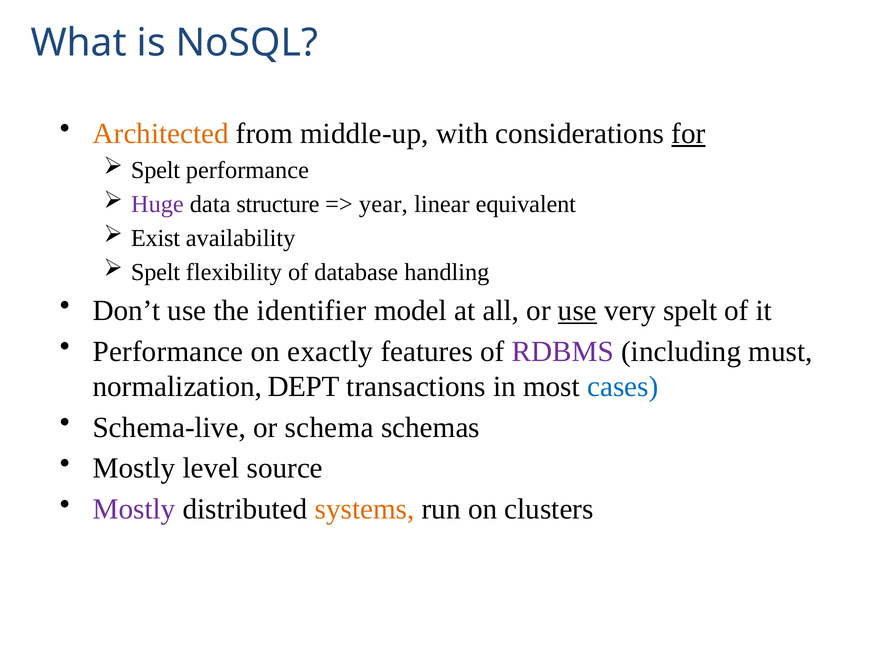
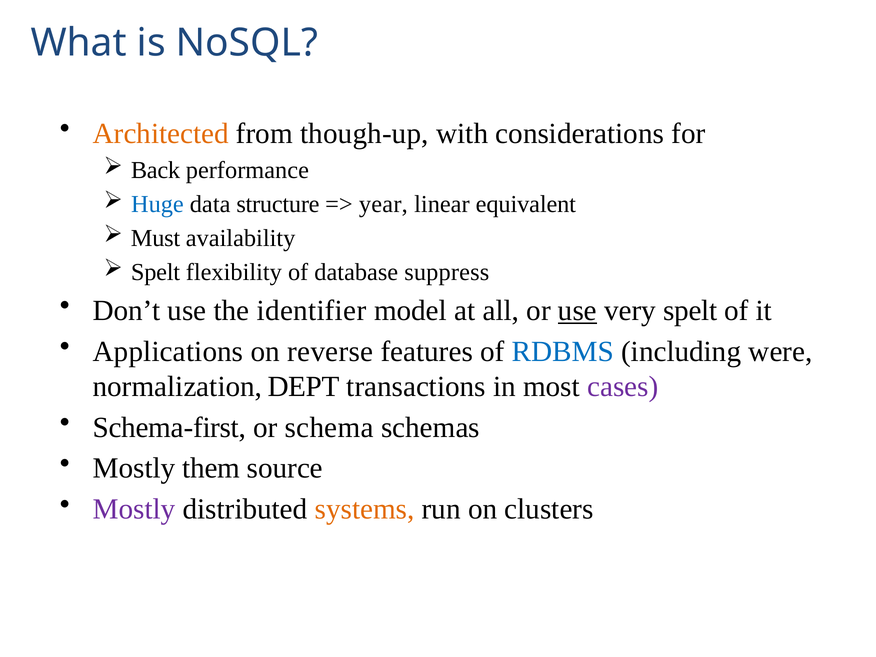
middle-up: middle-up -> though-up
for underline: present -> none
Spelt at (156, 170): Spelt -> Back
Huge colour: purple -> blue
Exist: Exist -> Must
handling: handling -> suppress
Performance at (168, 351): Performance -> Applications
exactly: exactly -> reverse
RDBMS colour: purple -> blue
must: must -> were
cases colour: blue -> purple
Schema-live: Schema-live -> Schema-first
level: level -> them
